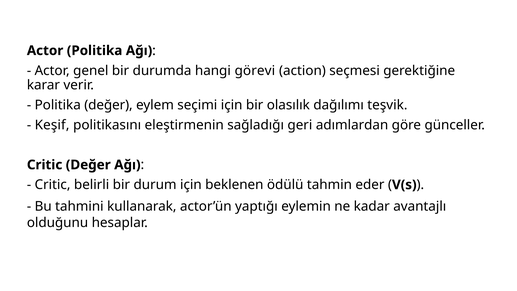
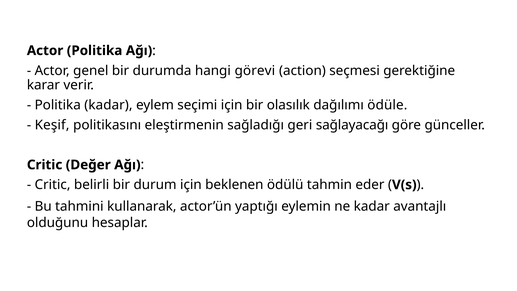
Politika değer: değer -> kadar
teşvik: teşvik -> ödüle
adımlardan: adımlardan -> sağlayacağı
